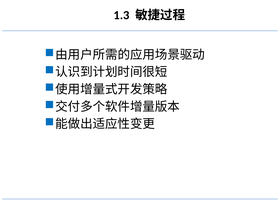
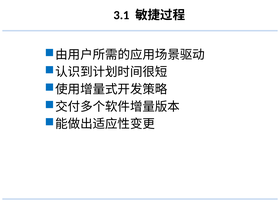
1.3: 1.3 -> 3.1
